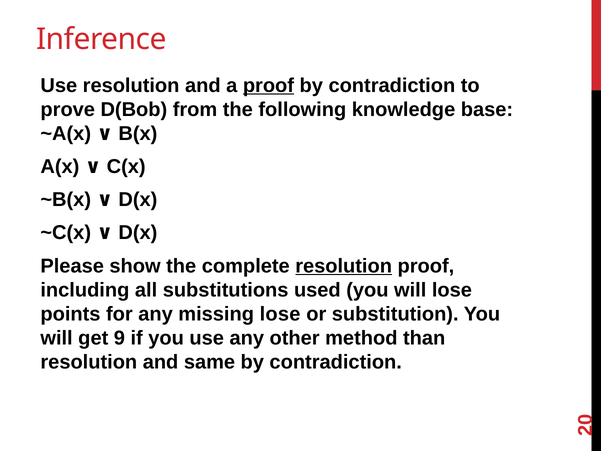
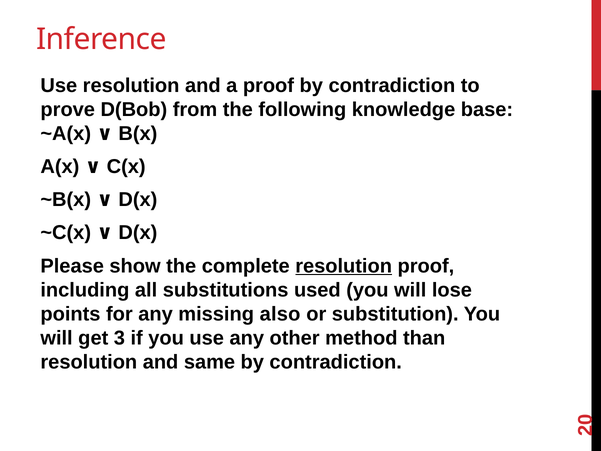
proof at (268, 85) underline: present -> none
missing lose: lose -> also
9: 9 -> 3
